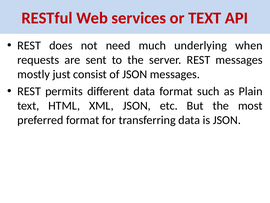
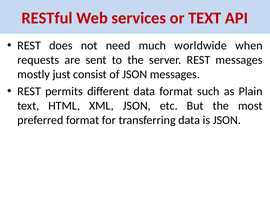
underlying: underlying -> worldwide
